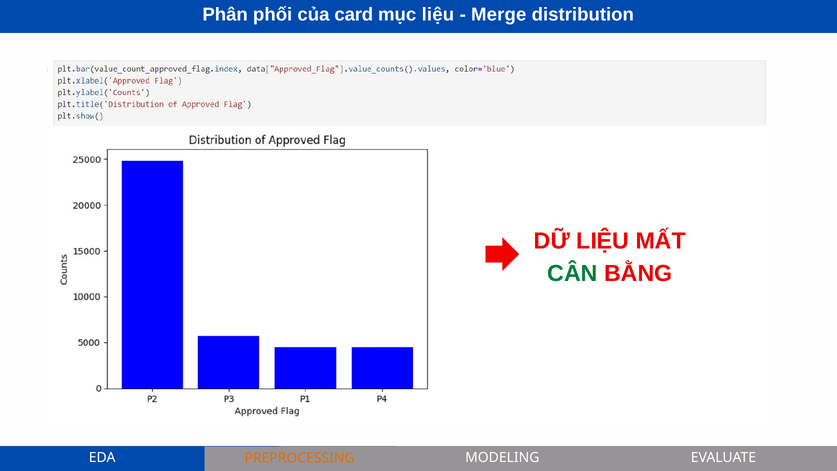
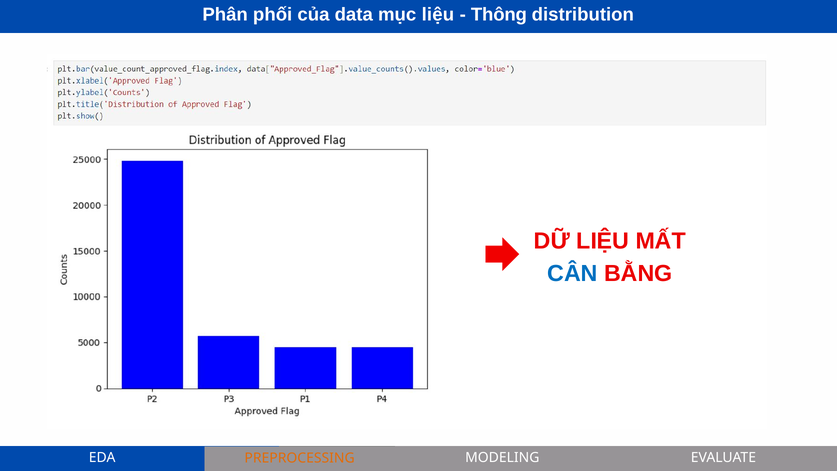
card: card -> data
Merge: Merge -> Thông
CÂN colour: green -> blue
